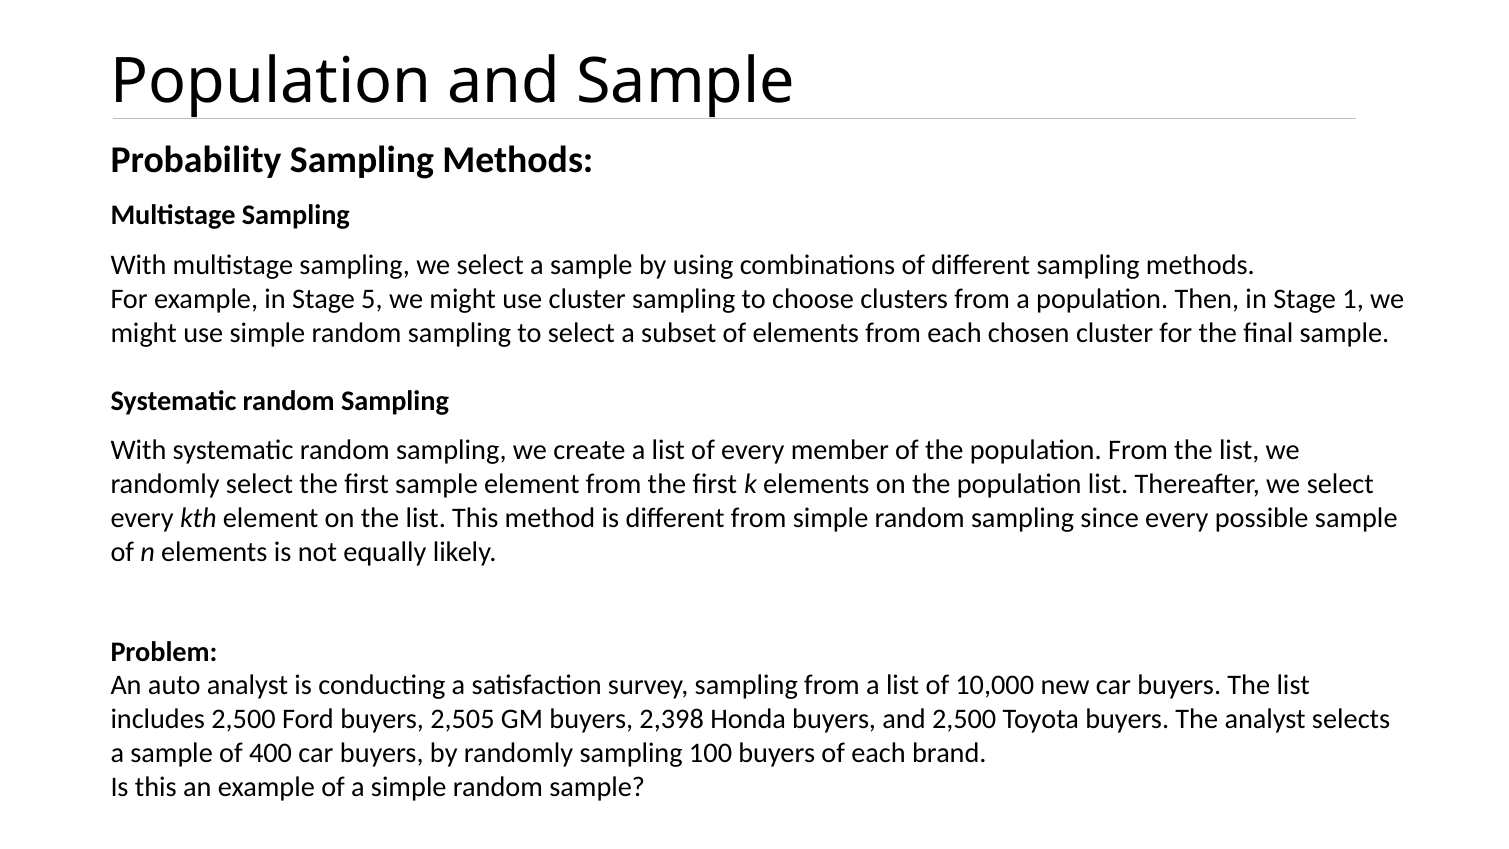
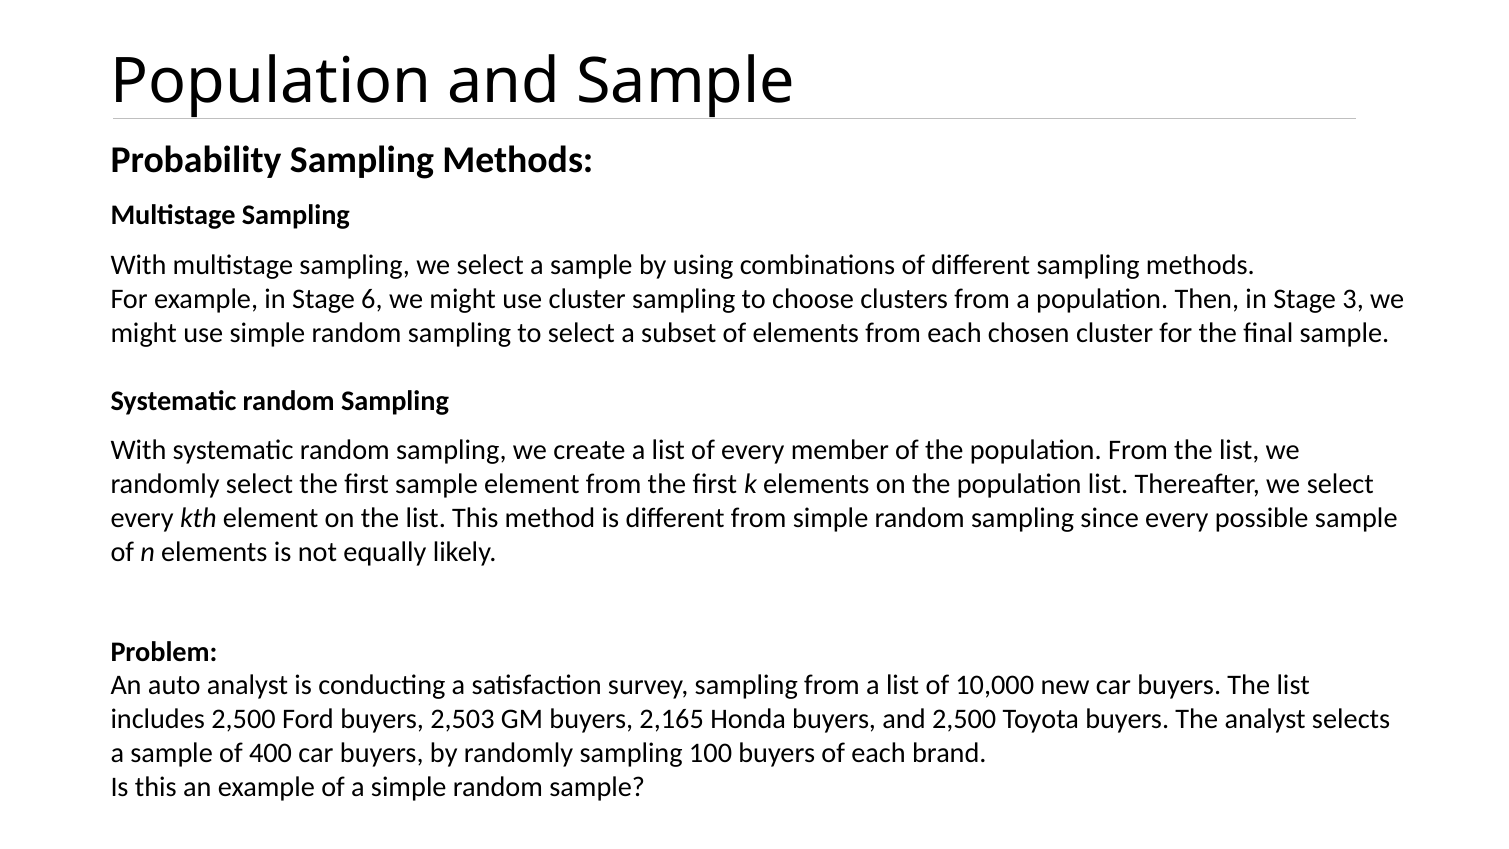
5: 5 -> 6
1: 1 -> 3
2,505: 2,505 -> 2,503
2,398: 2,398 -> 2,165
